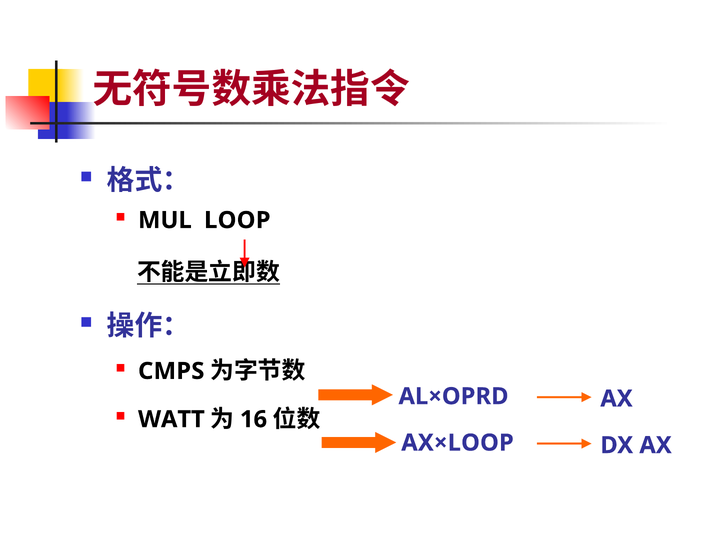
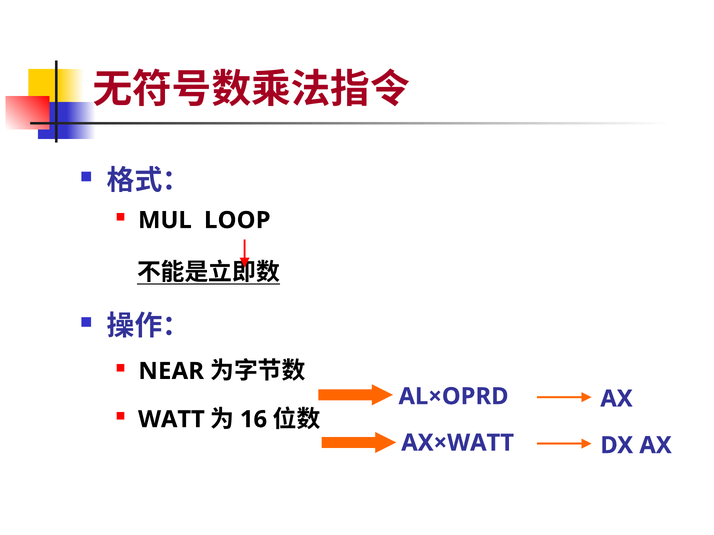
CMPS: CMPS -> NEAR
AX×LOOP: AX×LOOP -> AX×WATT
